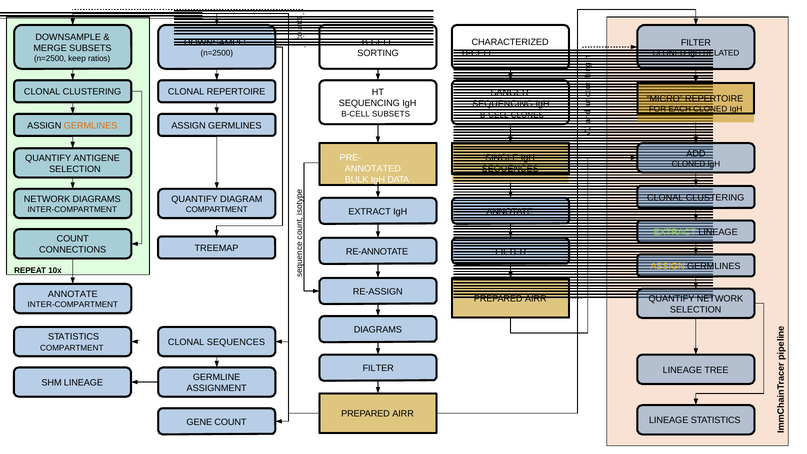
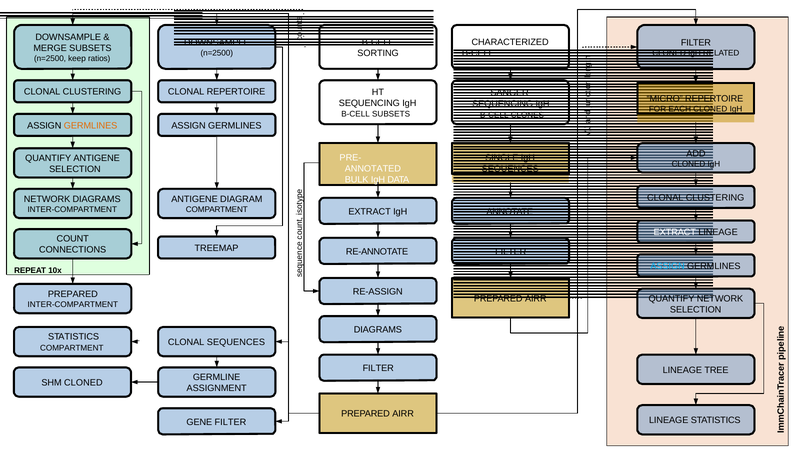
QUANTIFY at (195, 199): QUANTIFY -> ANTIGENE
EXTRACT at (675, 232) colour: light green -> white
ASSIGN at (668, 266) colour: yellow -> light blue
ANNOTATE at (73, 294): ANNOTATE -> PREPARED
SHM LINEAGE: LINEAGE -> CLONED
GENE COUNT: COUNT -> FILTER
